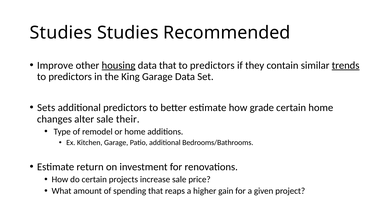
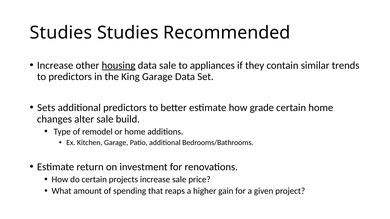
Improve at (55, 65): Improve -> Increase
data that: that -> sale
predictors at (212, 65): predictors -> appliances
trends underline: present -> none
their: their -> build
